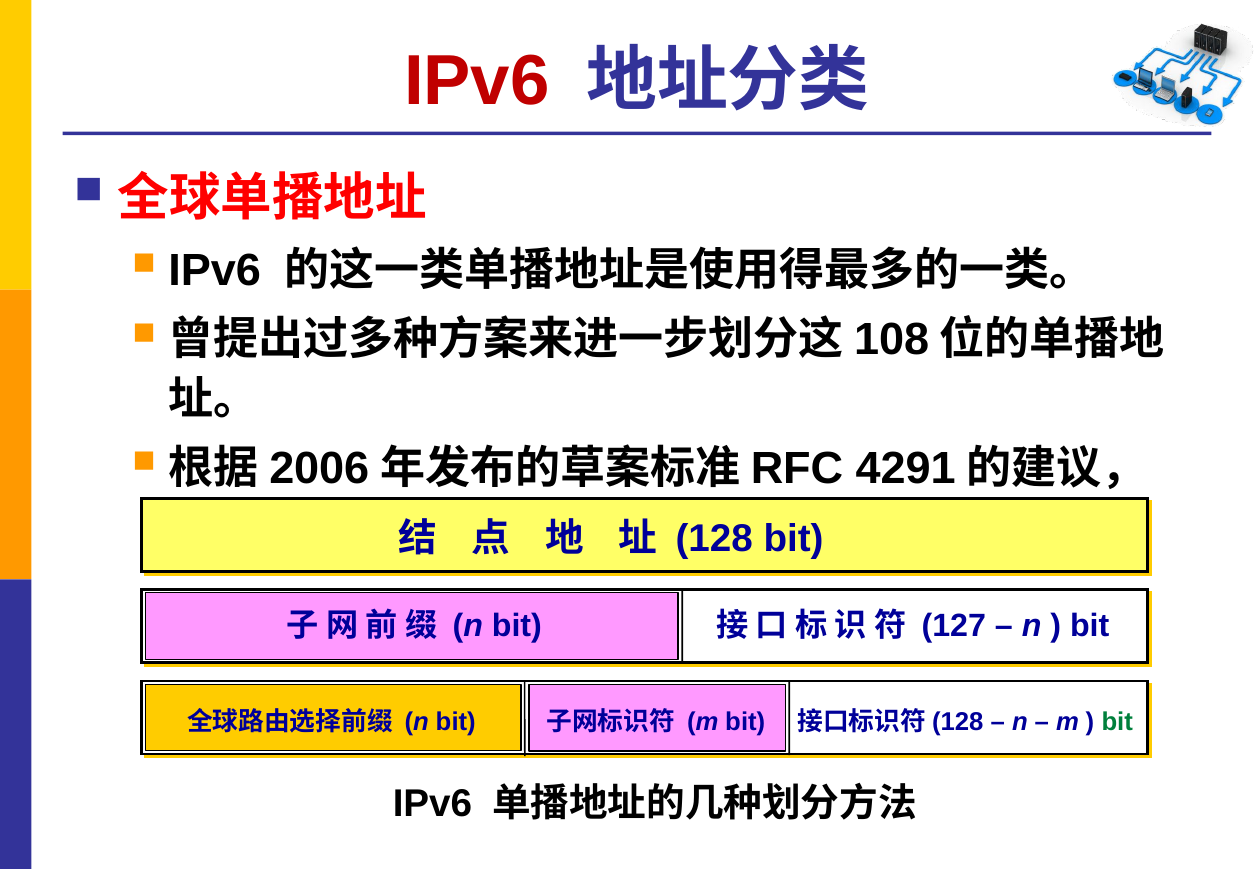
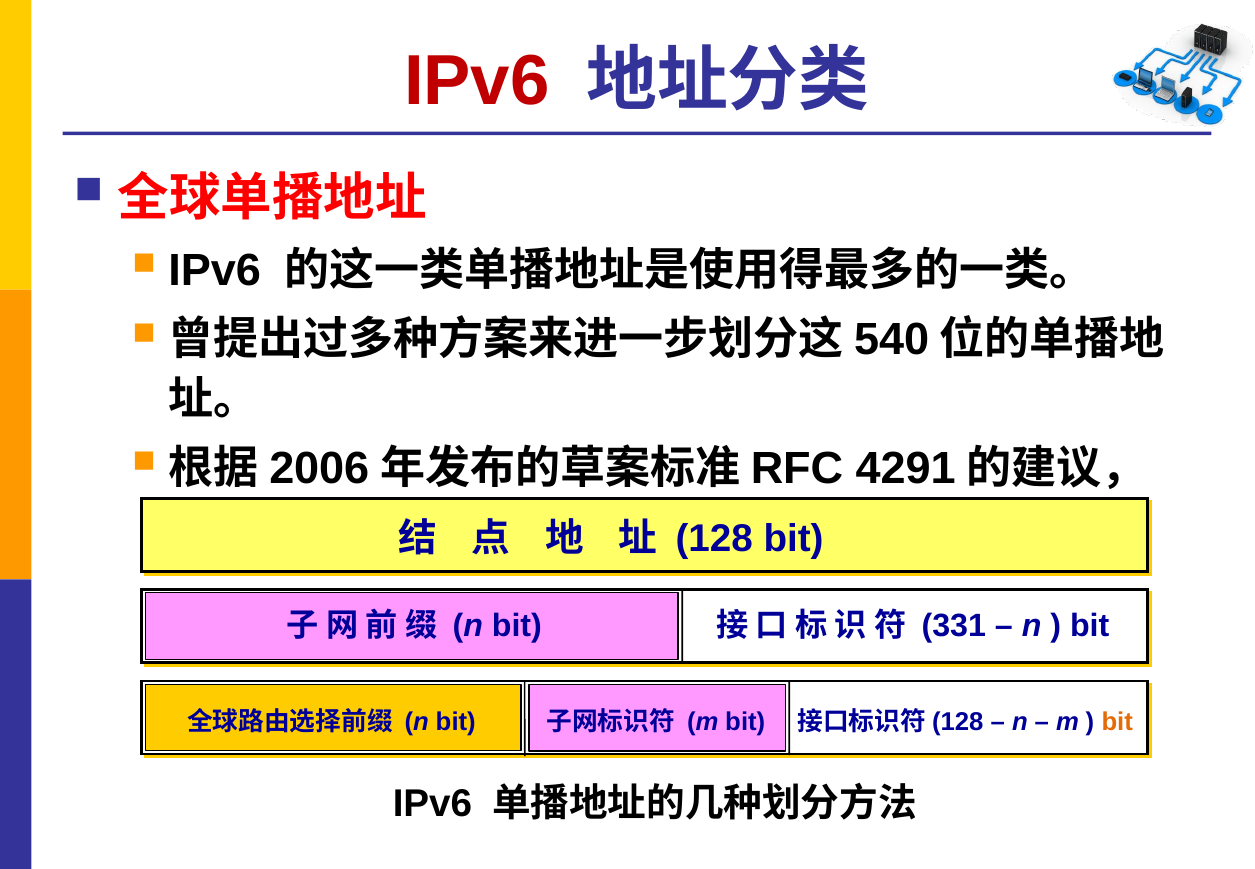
108: 108 -> 540
127: 127 -> 331
bit at (1117, 722) colour: green -> orange
